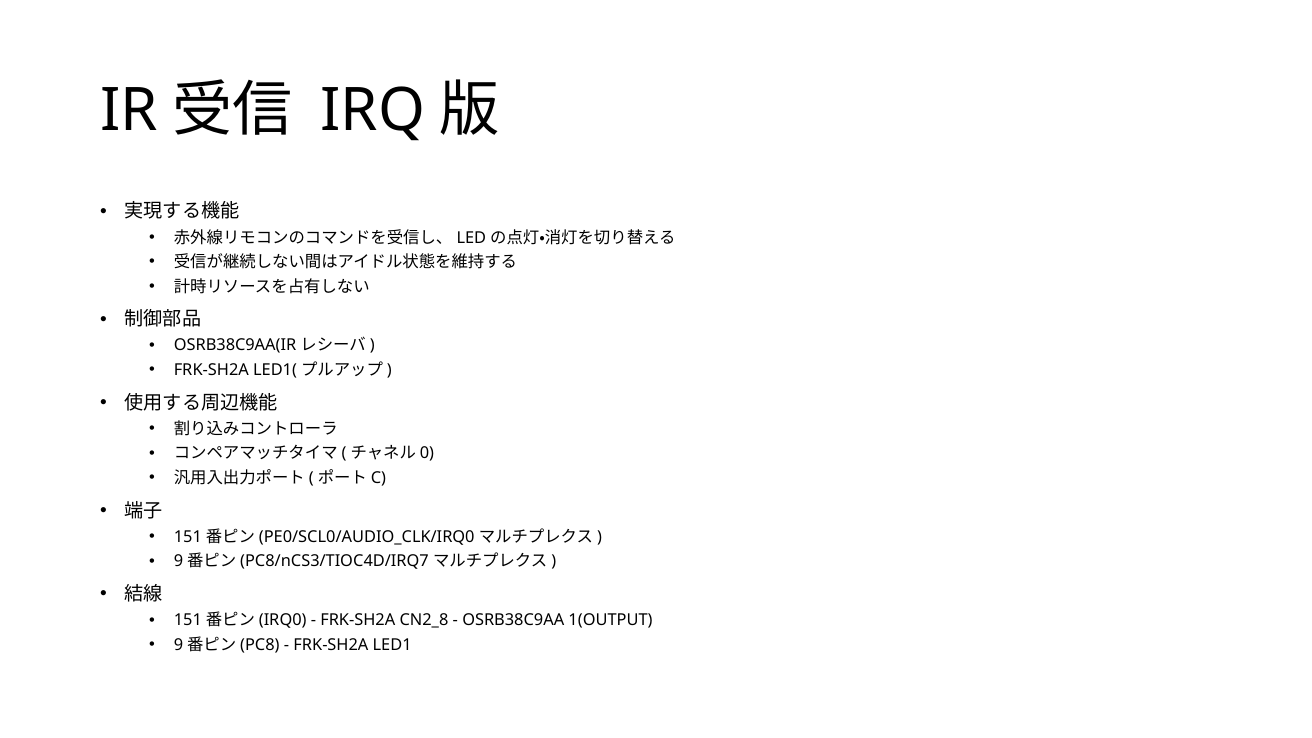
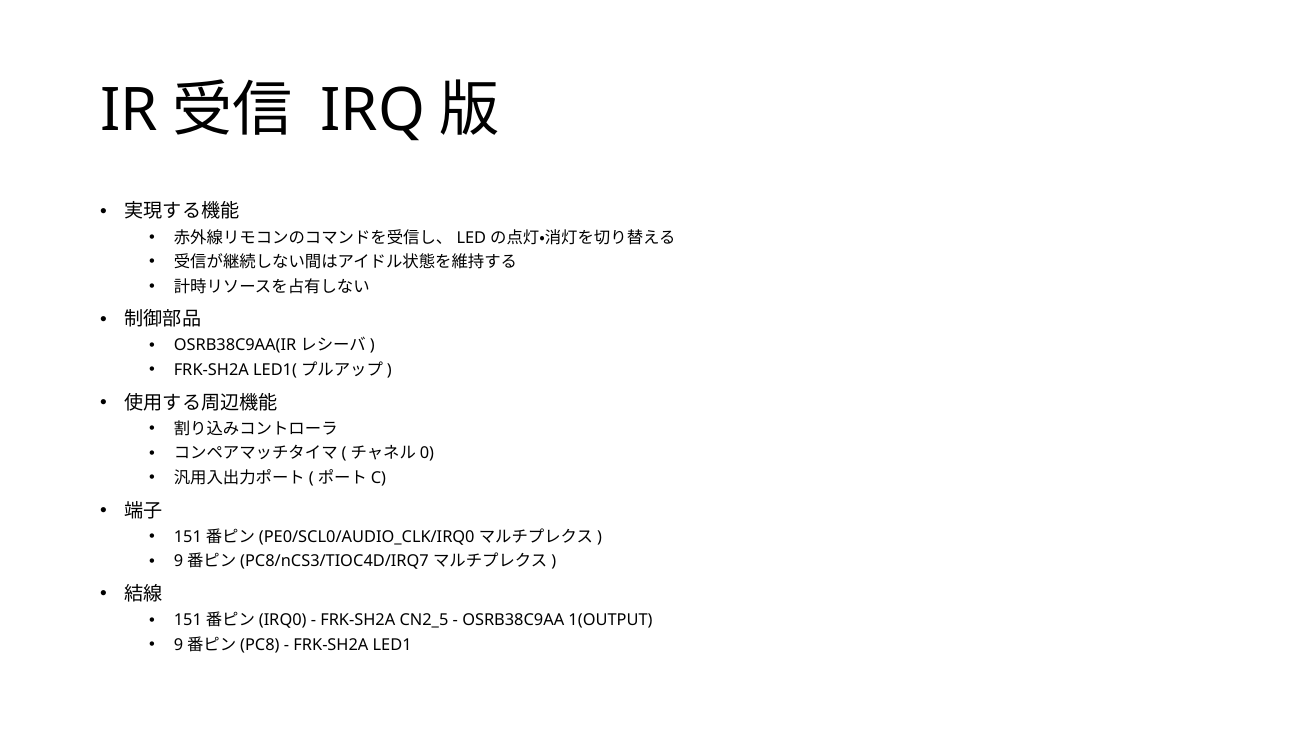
CN2_8: CN2_8 -> CN2_5
